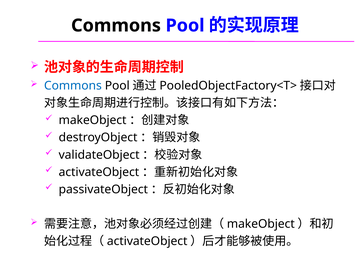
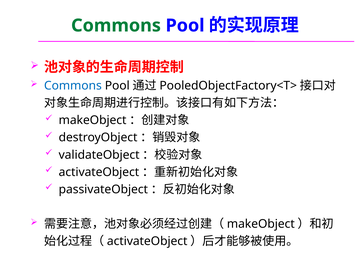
Commons at (116, 26) colour: black -> green
